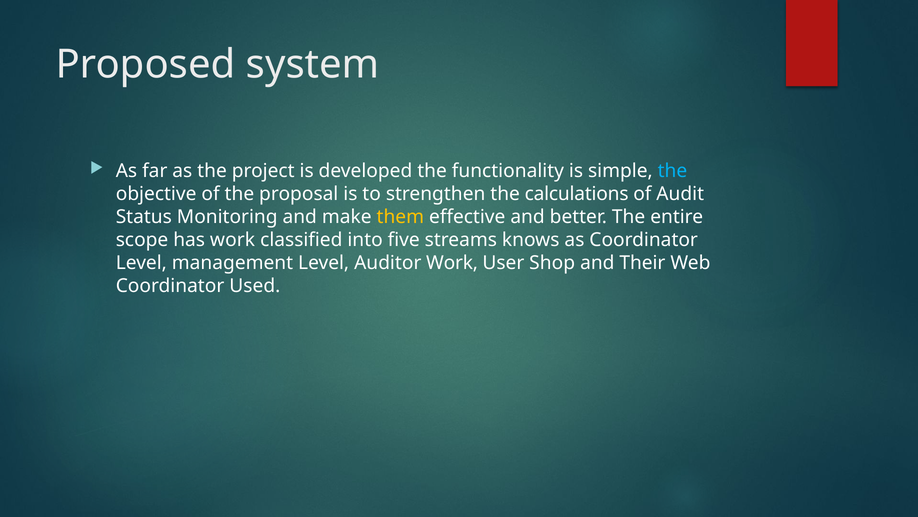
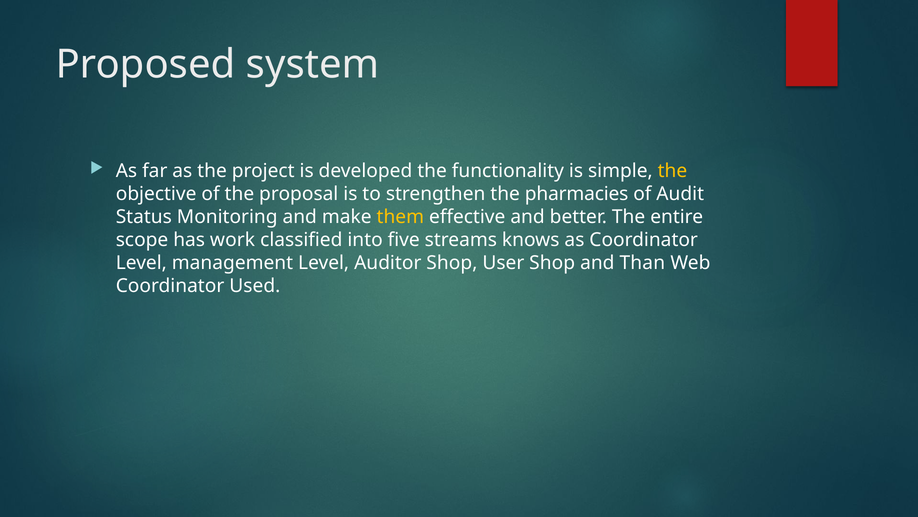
the at (672, 171) colour: light blue -> yellow
calculations: calculations -> pharmacies
Auditor Work: Work -> Shop
Their: Their -> Than
